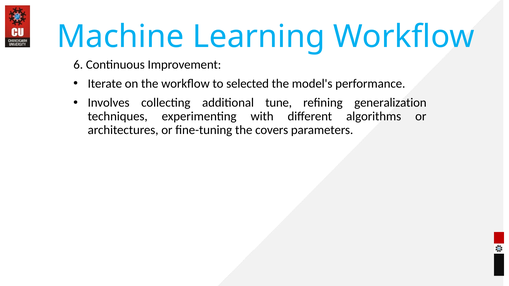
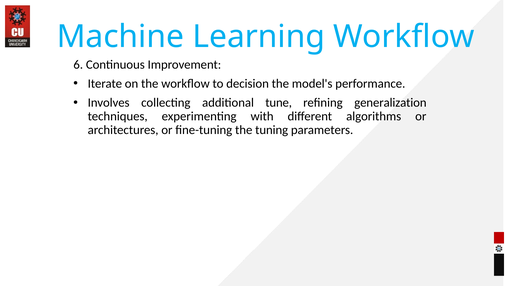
selected: selected -> decision
covers: covers -> tuning
